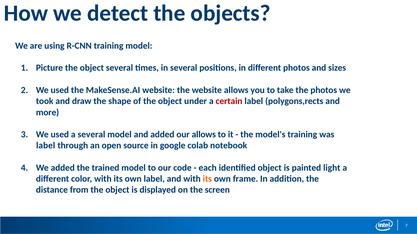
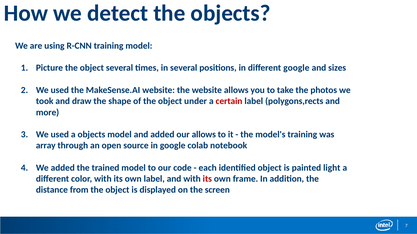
different photos: photos -> google
a several: several -> objects
label at (46, 146): label -> array
its at (207, 179) colour: orange -> red
